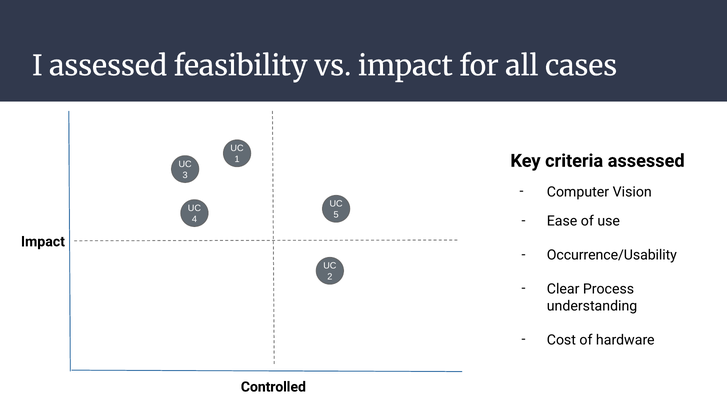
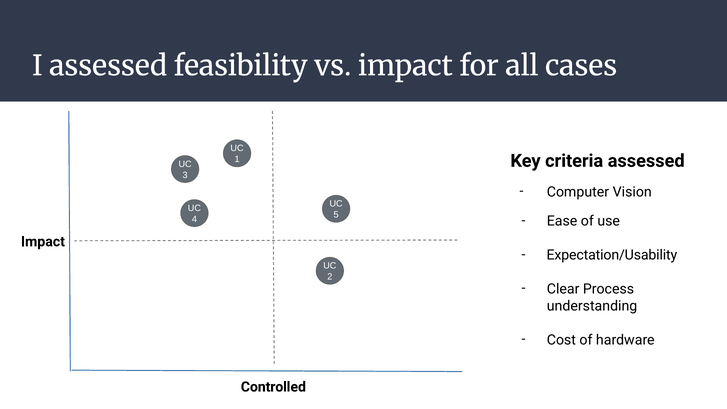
Occurrence/Usability: Occurrence/Usability -> Expectation/Usability
